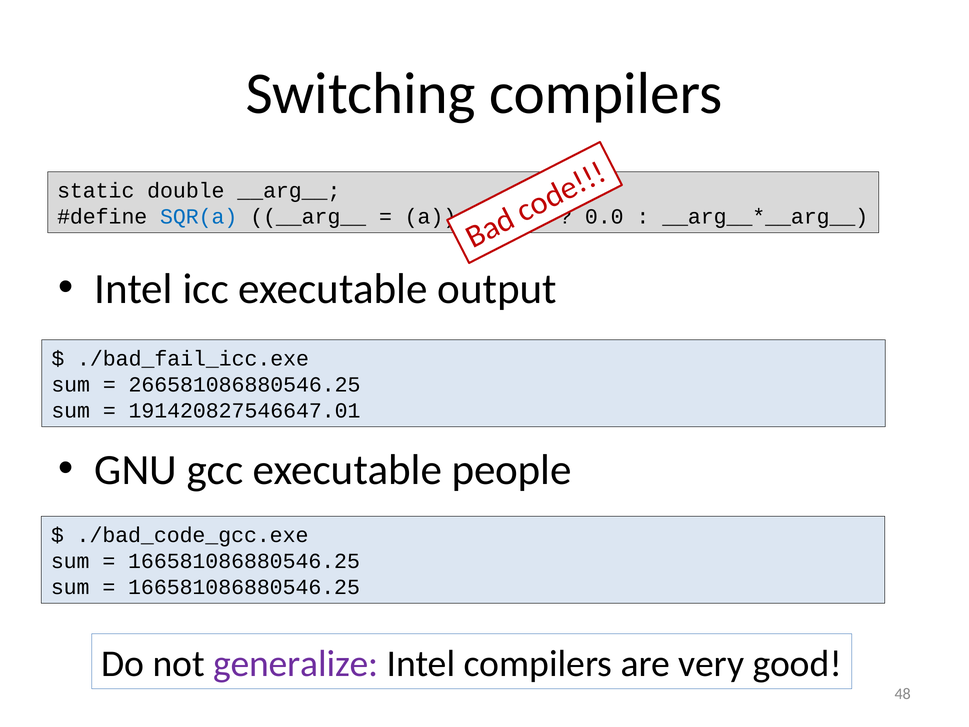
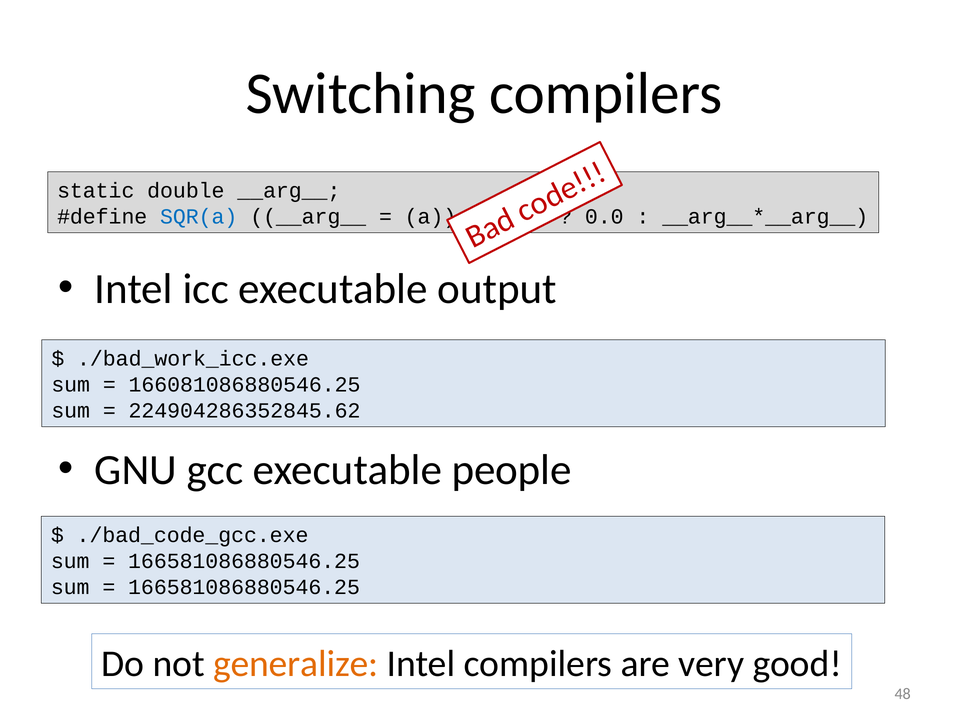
./bad_fail_icc.exe: ./bad_fail_icc.exe -> ./bad_work_icc.exe
266581086880546.25: 266581086880546.25 -> 166081086880546.25
191420827546647.01: 191420827546647.01 -> 224904286352845.62
generalize colour: purple -> orange
